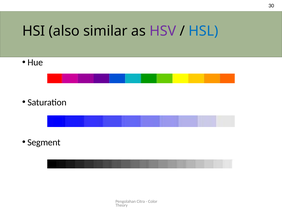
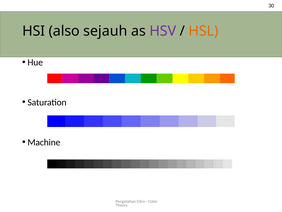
similar: similar -> sejauh
HSL colour: blue -> orange
Segment: Segment -> Machine
